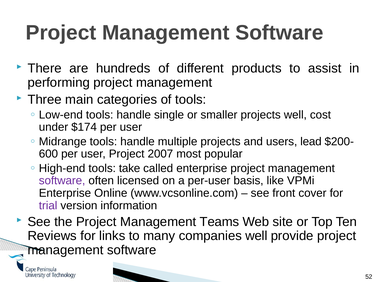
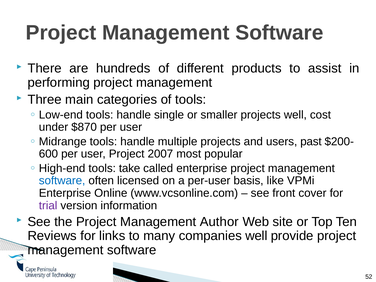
$174: $174 -> $870
lead: lead -> past
software at (62, 181) colour: purple -> blue
Teams: Teams -> Author
